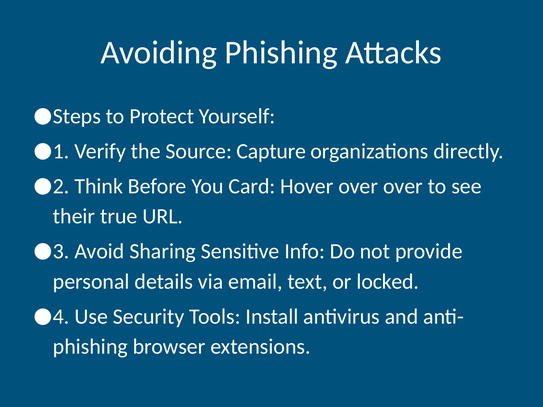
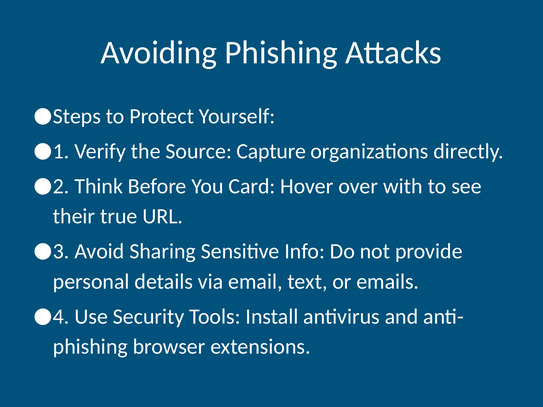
over over: over -> with
locked: locked -> emails
